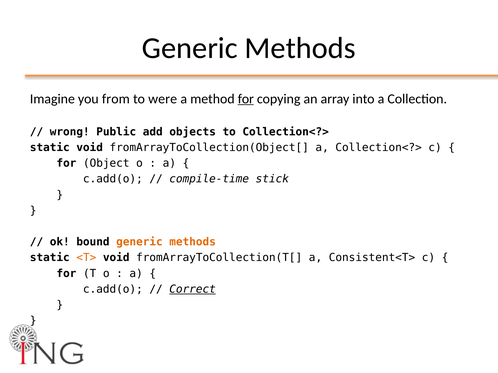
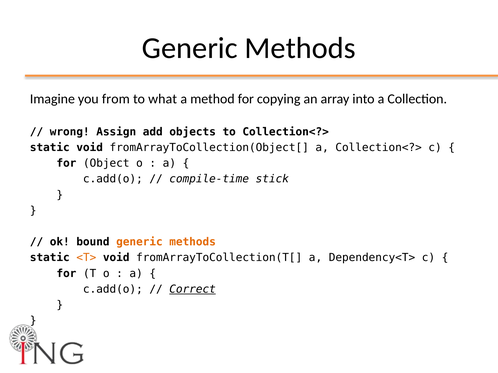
were: were -> what
for at (246, 99) underline: present -> none
Public: Public -> Assign
Consistent<T>: Consistent<T> -> Dependency<T>
